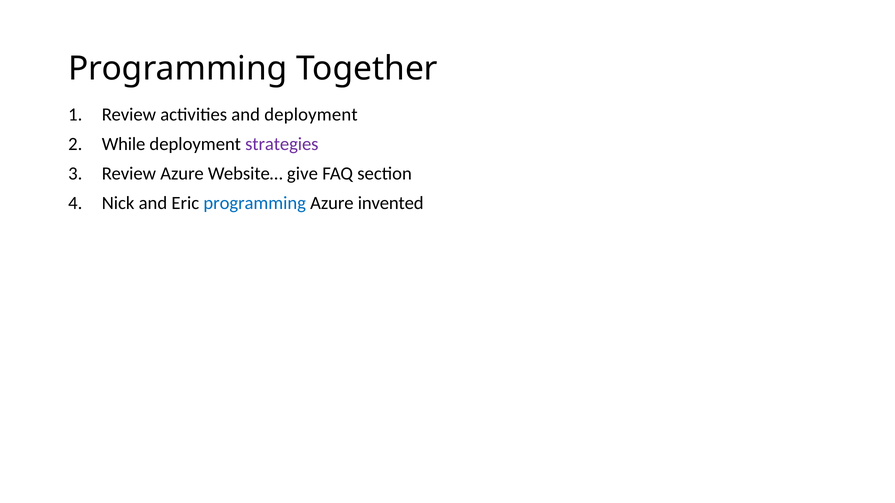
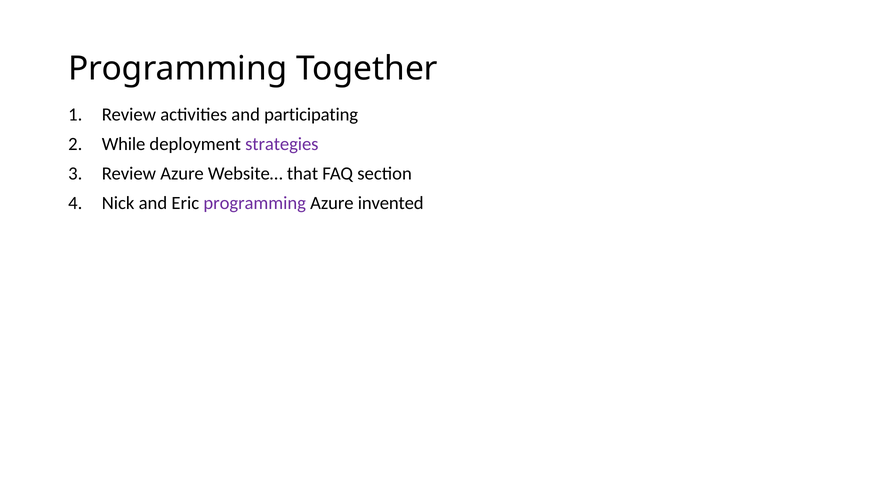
and deployment: deployment -> participating
give: give -> that
programming at (255, 203) colour: blue -> purple
